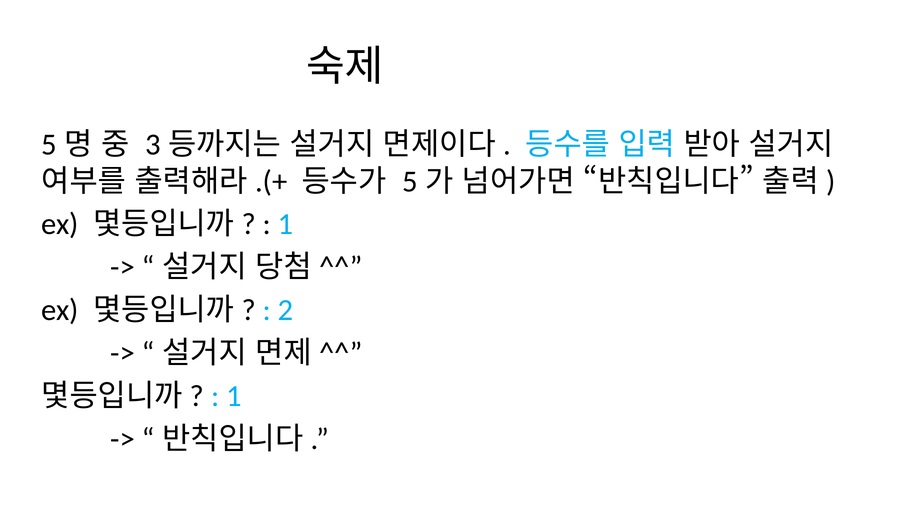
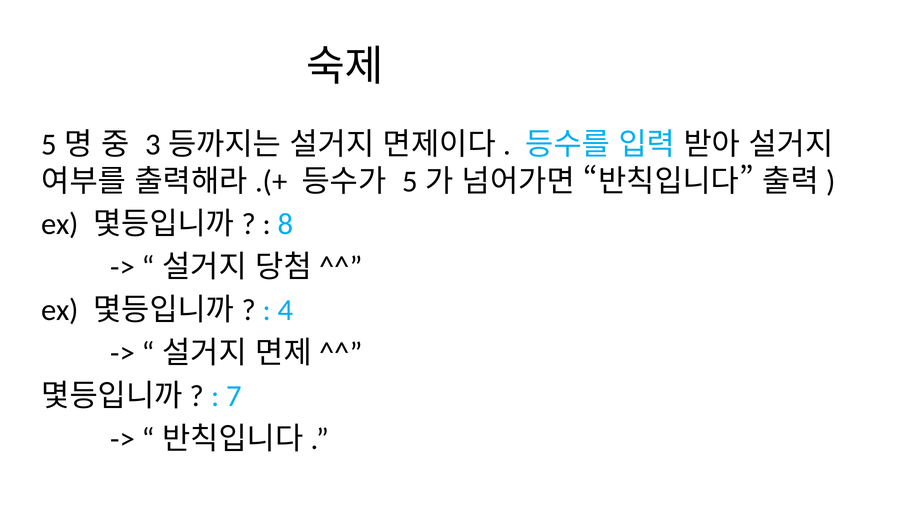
1 at (286, 225): 1 -> 8
2: 2 -> 4
1 at (234, 396): 1 -> 7
